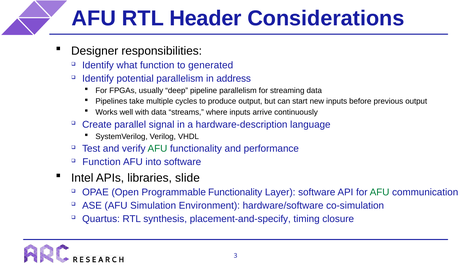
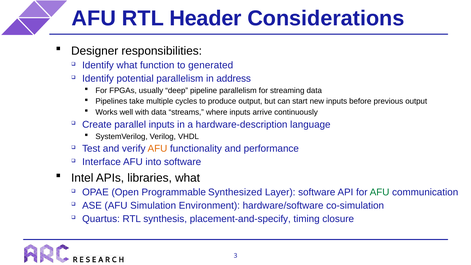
parallel signal: signal -> inputs
AFU at (157, 149) colour: green -> orange
Function at (102, 162): Function -> Interface
libraries slide: slide -> what
Programmable Functionality: Functionality -> Synthesized
